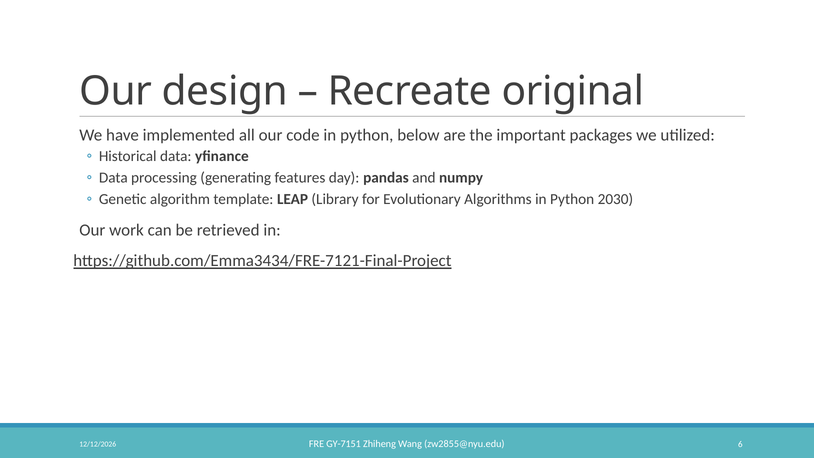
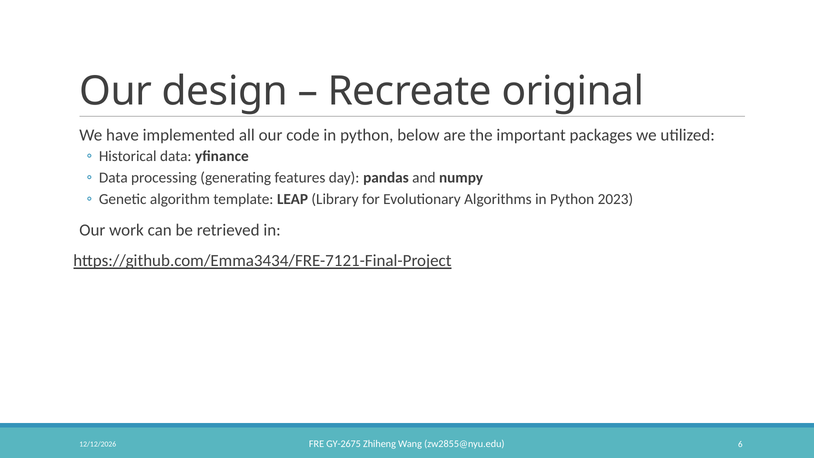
2030: 2030 -> 2023
GY-7151: GY-7151 -> GY-2675
